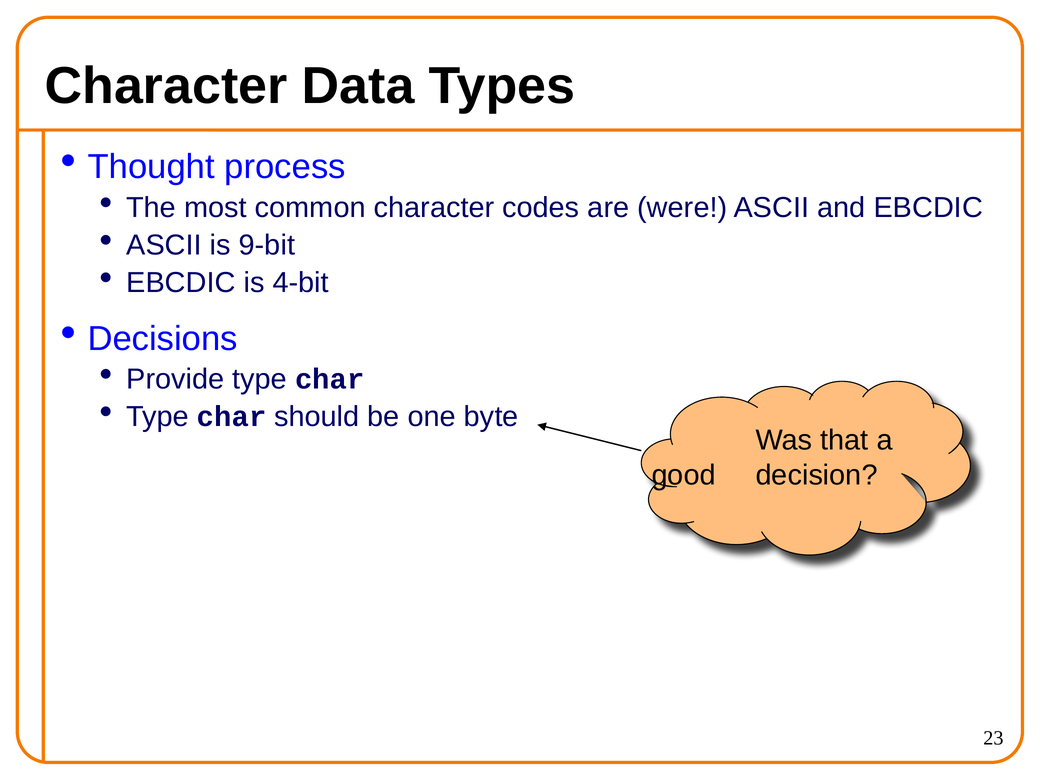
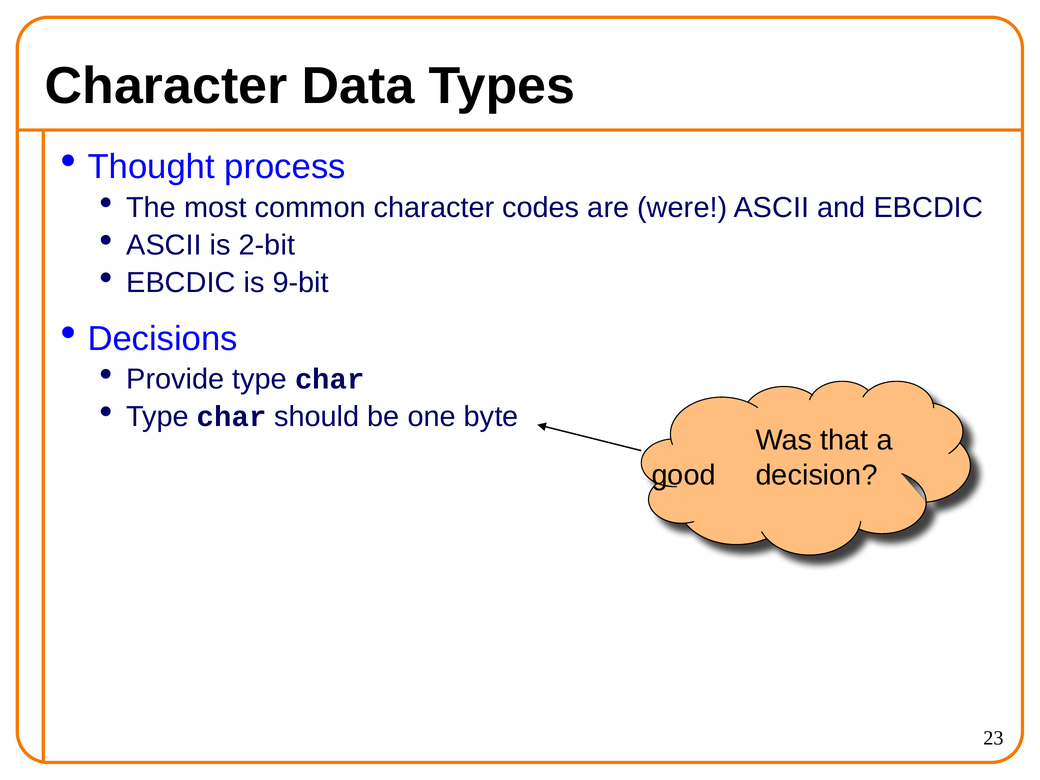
9-bit: 9-bit -> 2-bit
4-bit: 4-bit -> 9-bit
